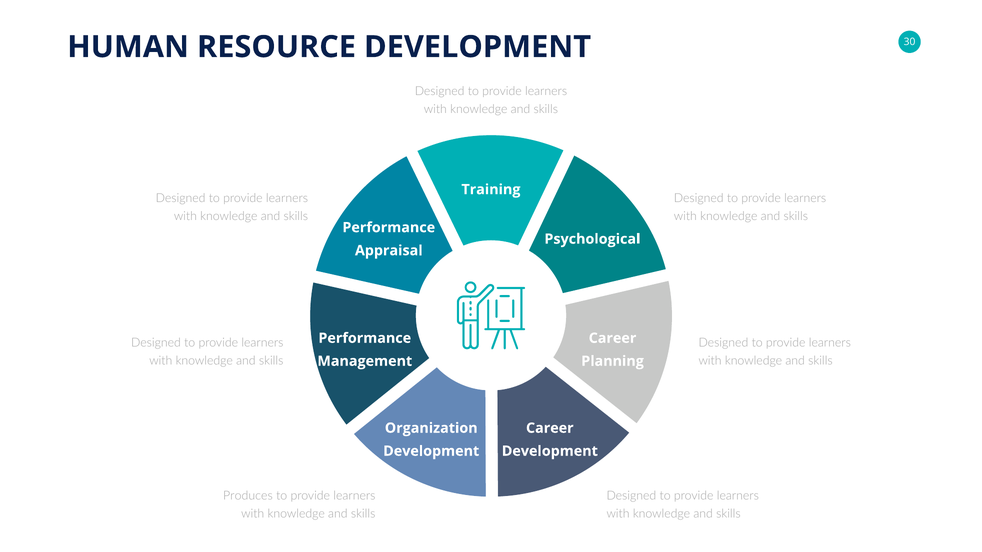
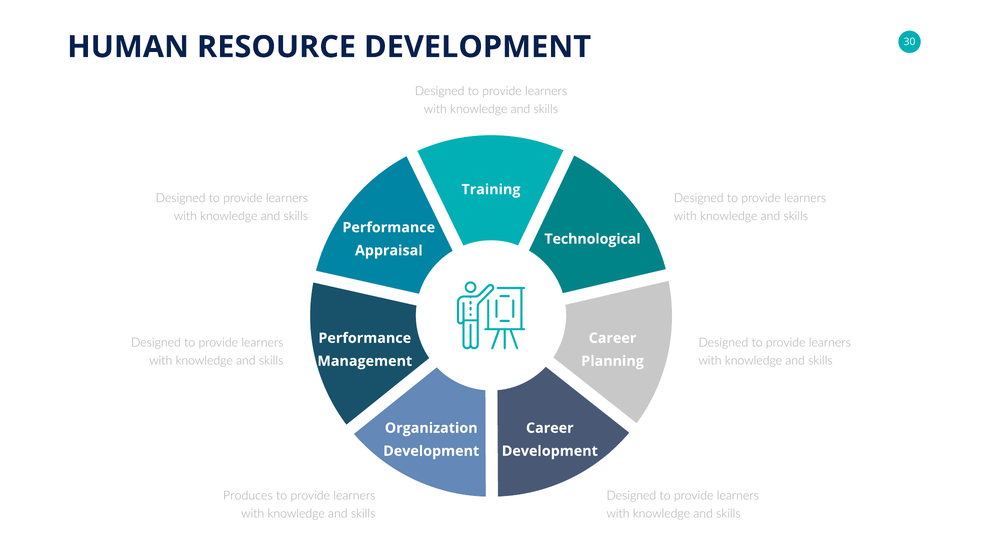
Psychological: Psychological -> Technological
